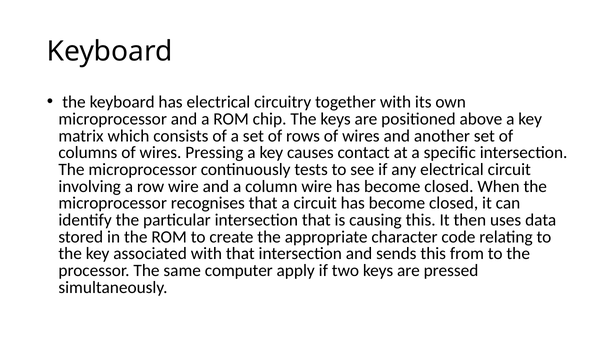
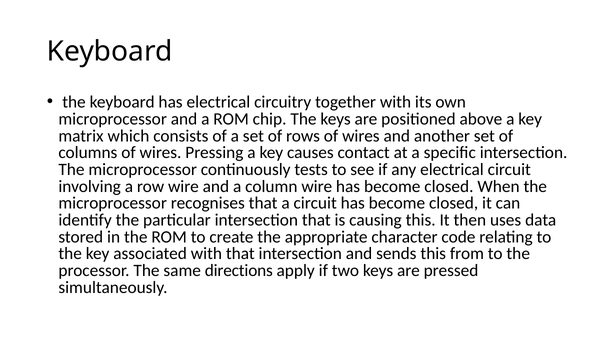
computer: computer -> directions
